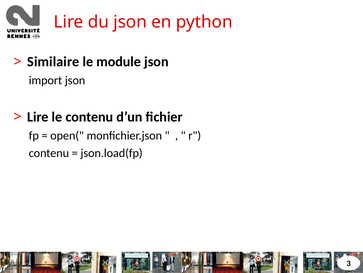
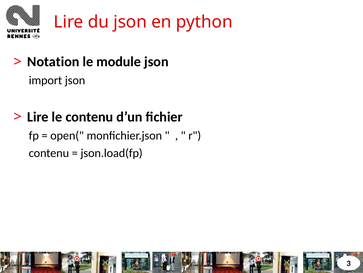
Similaire: Similaire -> Notation
